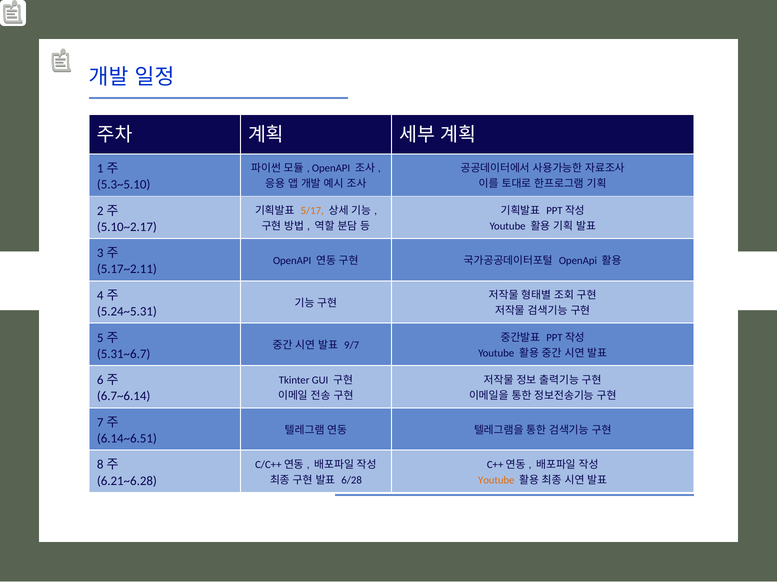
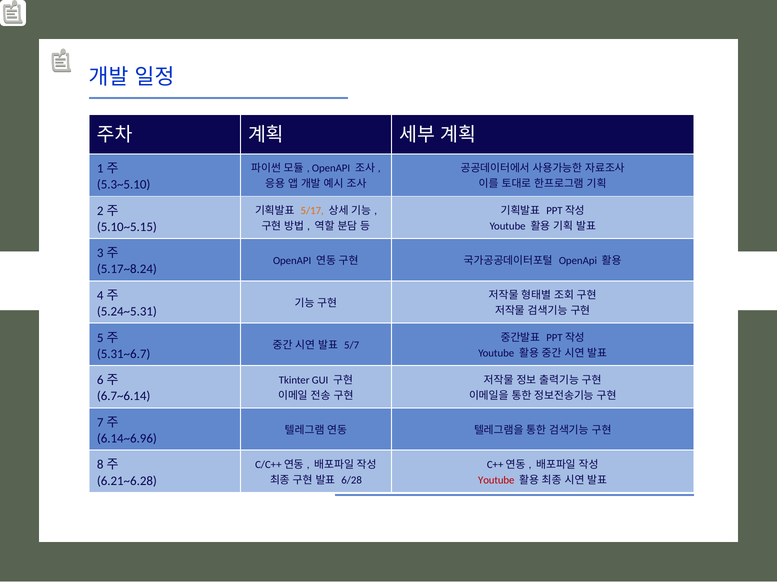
5.10~2.17: 5.10~2.17 -> 5.10~5.15
5.17~2.11: 5.17~2.11 -> 5.17~8.24
9/7: 9/7 -> 5/7
6.14~6.51: 6.14~6.51 -> 6.14~6.96
Youtube at (496, 481) colour: orange -> red
